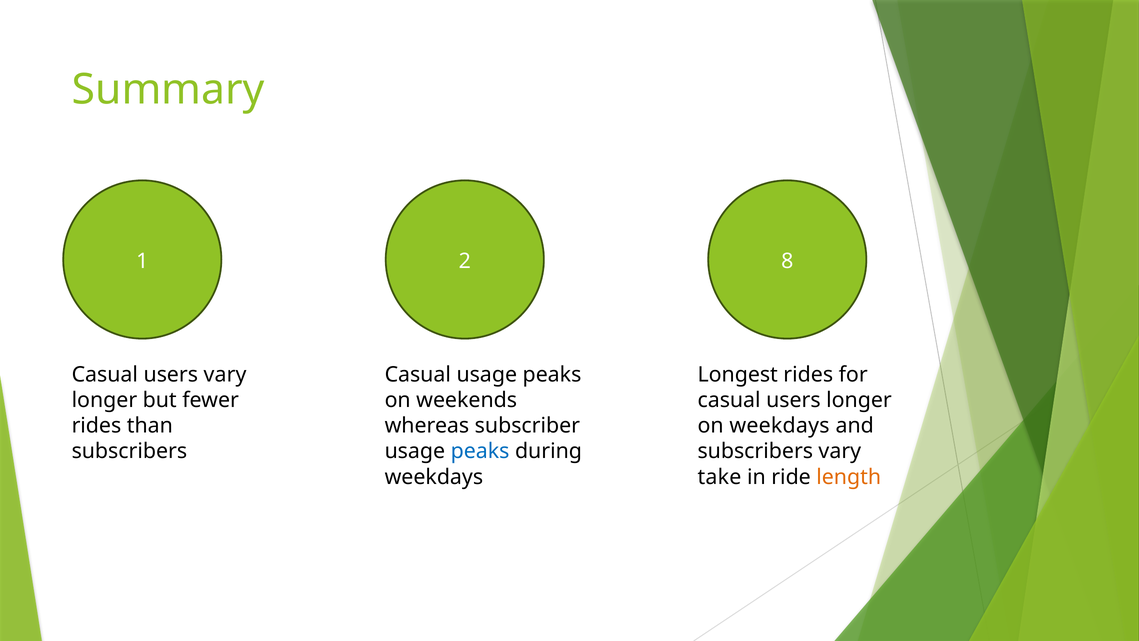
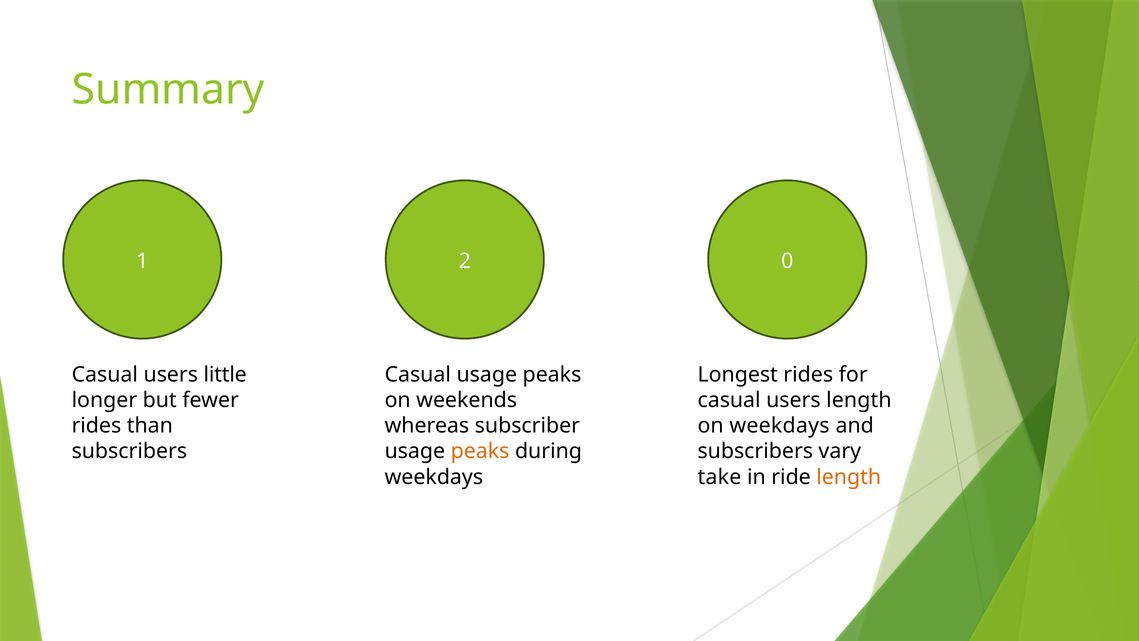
8: 8 -> 0
users vary: vary -> little
users longer: longer -> length
peaks at (480, 451) colour: blue -> orange
